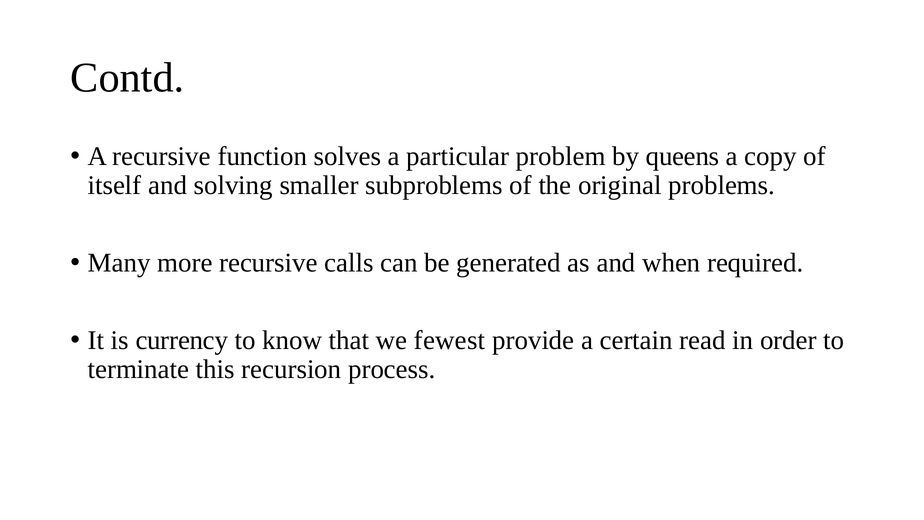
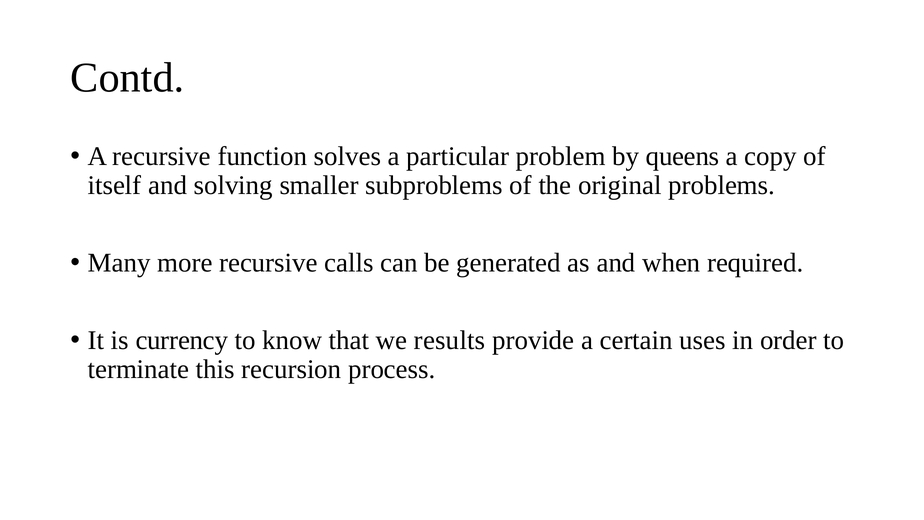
fewest: fewest -> results
read: read -> uses
